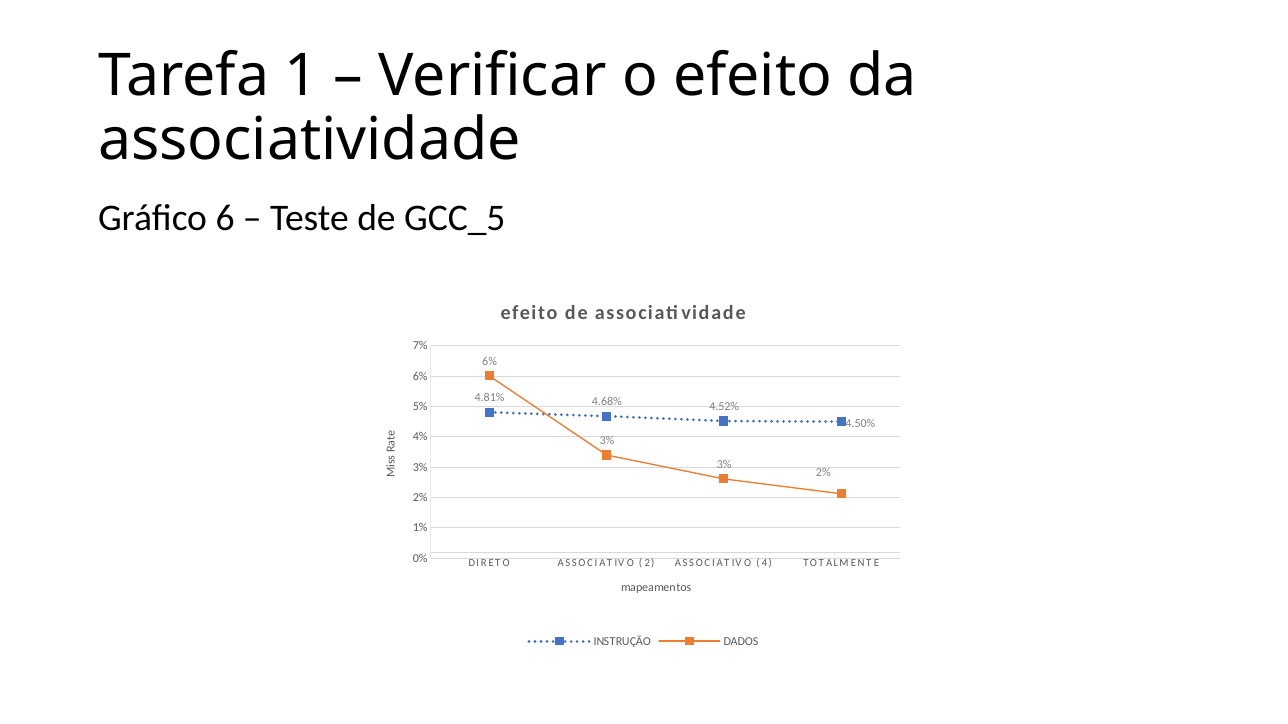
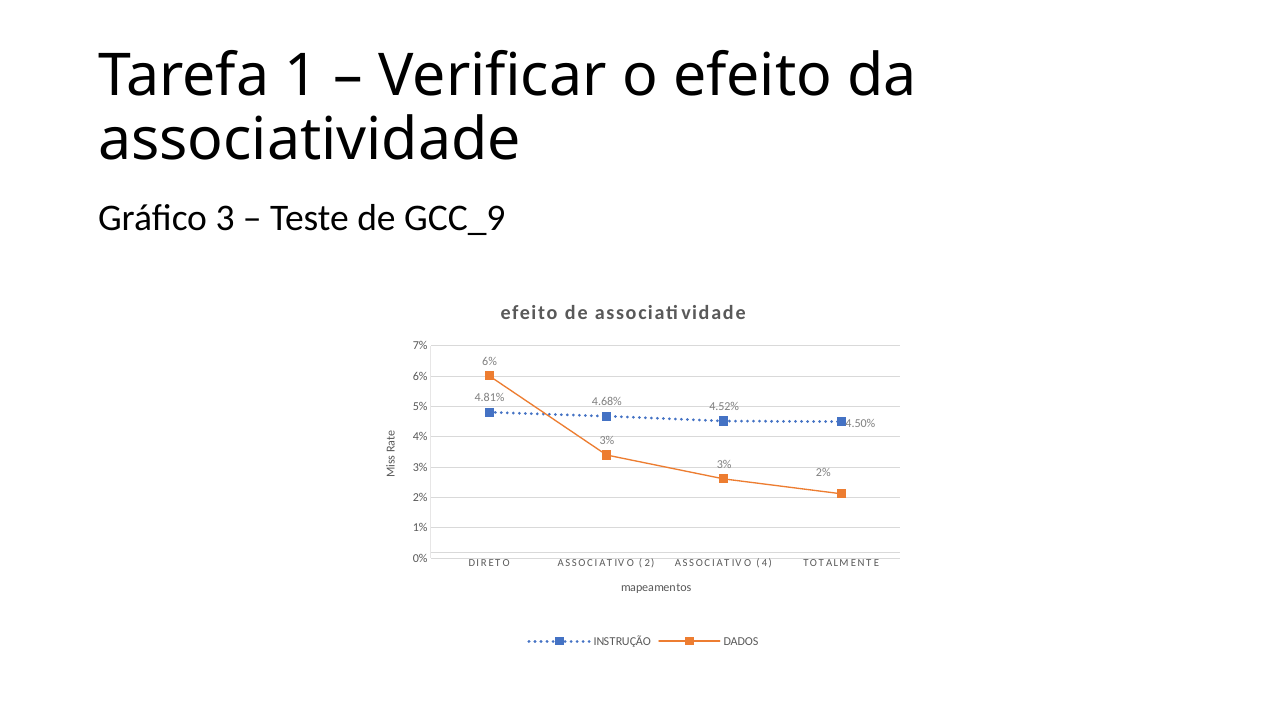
6: 6 -> 3
GCC_5: GCC_5 -> GCC_9
